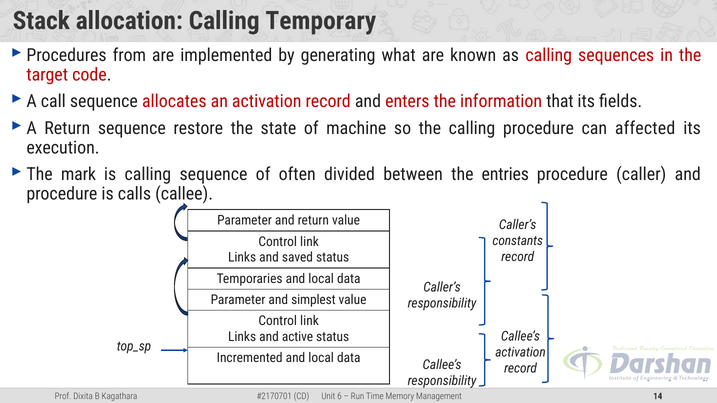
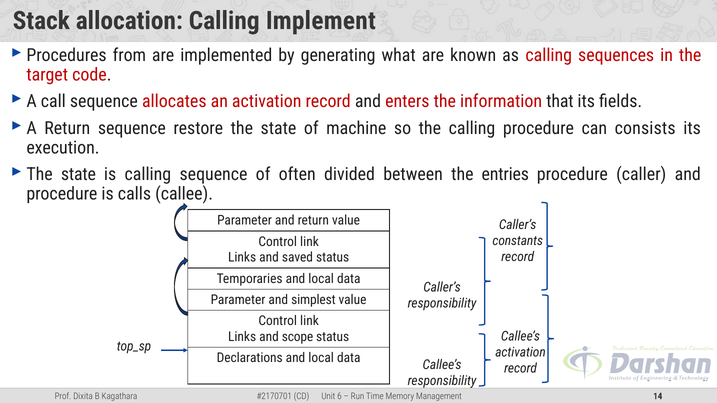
Temporary: Temporary -> Implement
affected: affected -> consists
mark at (78, 175): mark -> state
active: active -> scope
Incremented: Incremented -> Declarations
